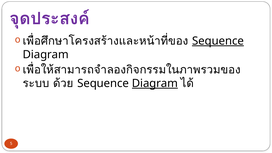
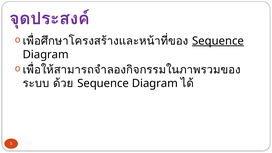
Diagram at (155, 83) underline: present -> none
